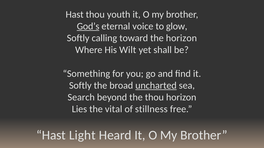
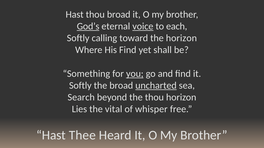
thou youth: youth -> broad
voice underline: none -> present
glow: glow -> each
His Wilt: Wilt -> Find
you underline: none -> present
stillness: stillness -> whisper
Light: Light -> Thee
